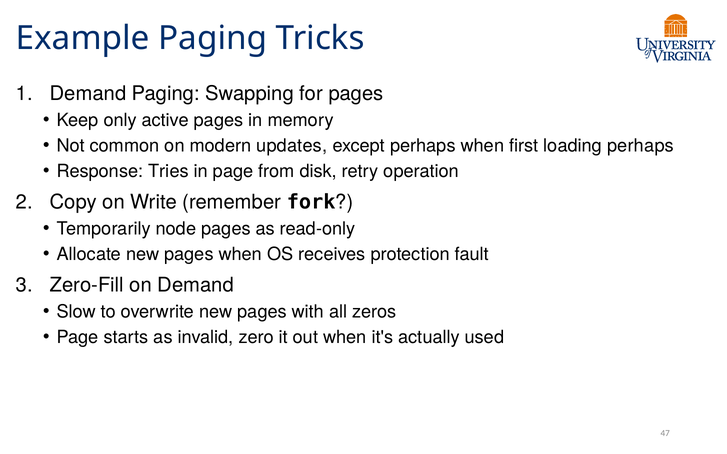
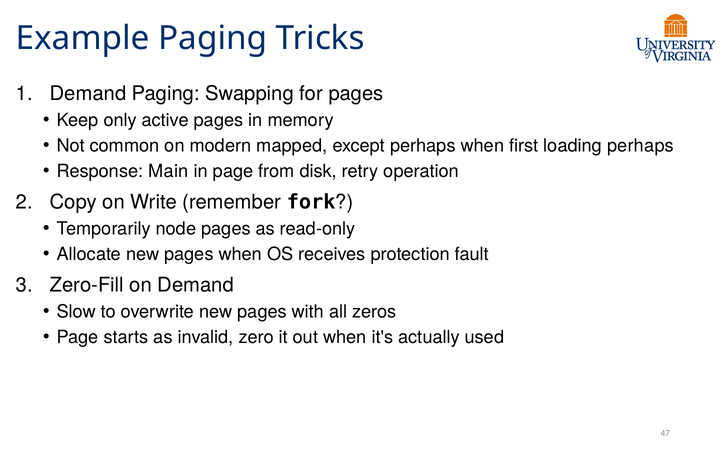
updates: updates -> mapped
Tries: Tries -> Main
